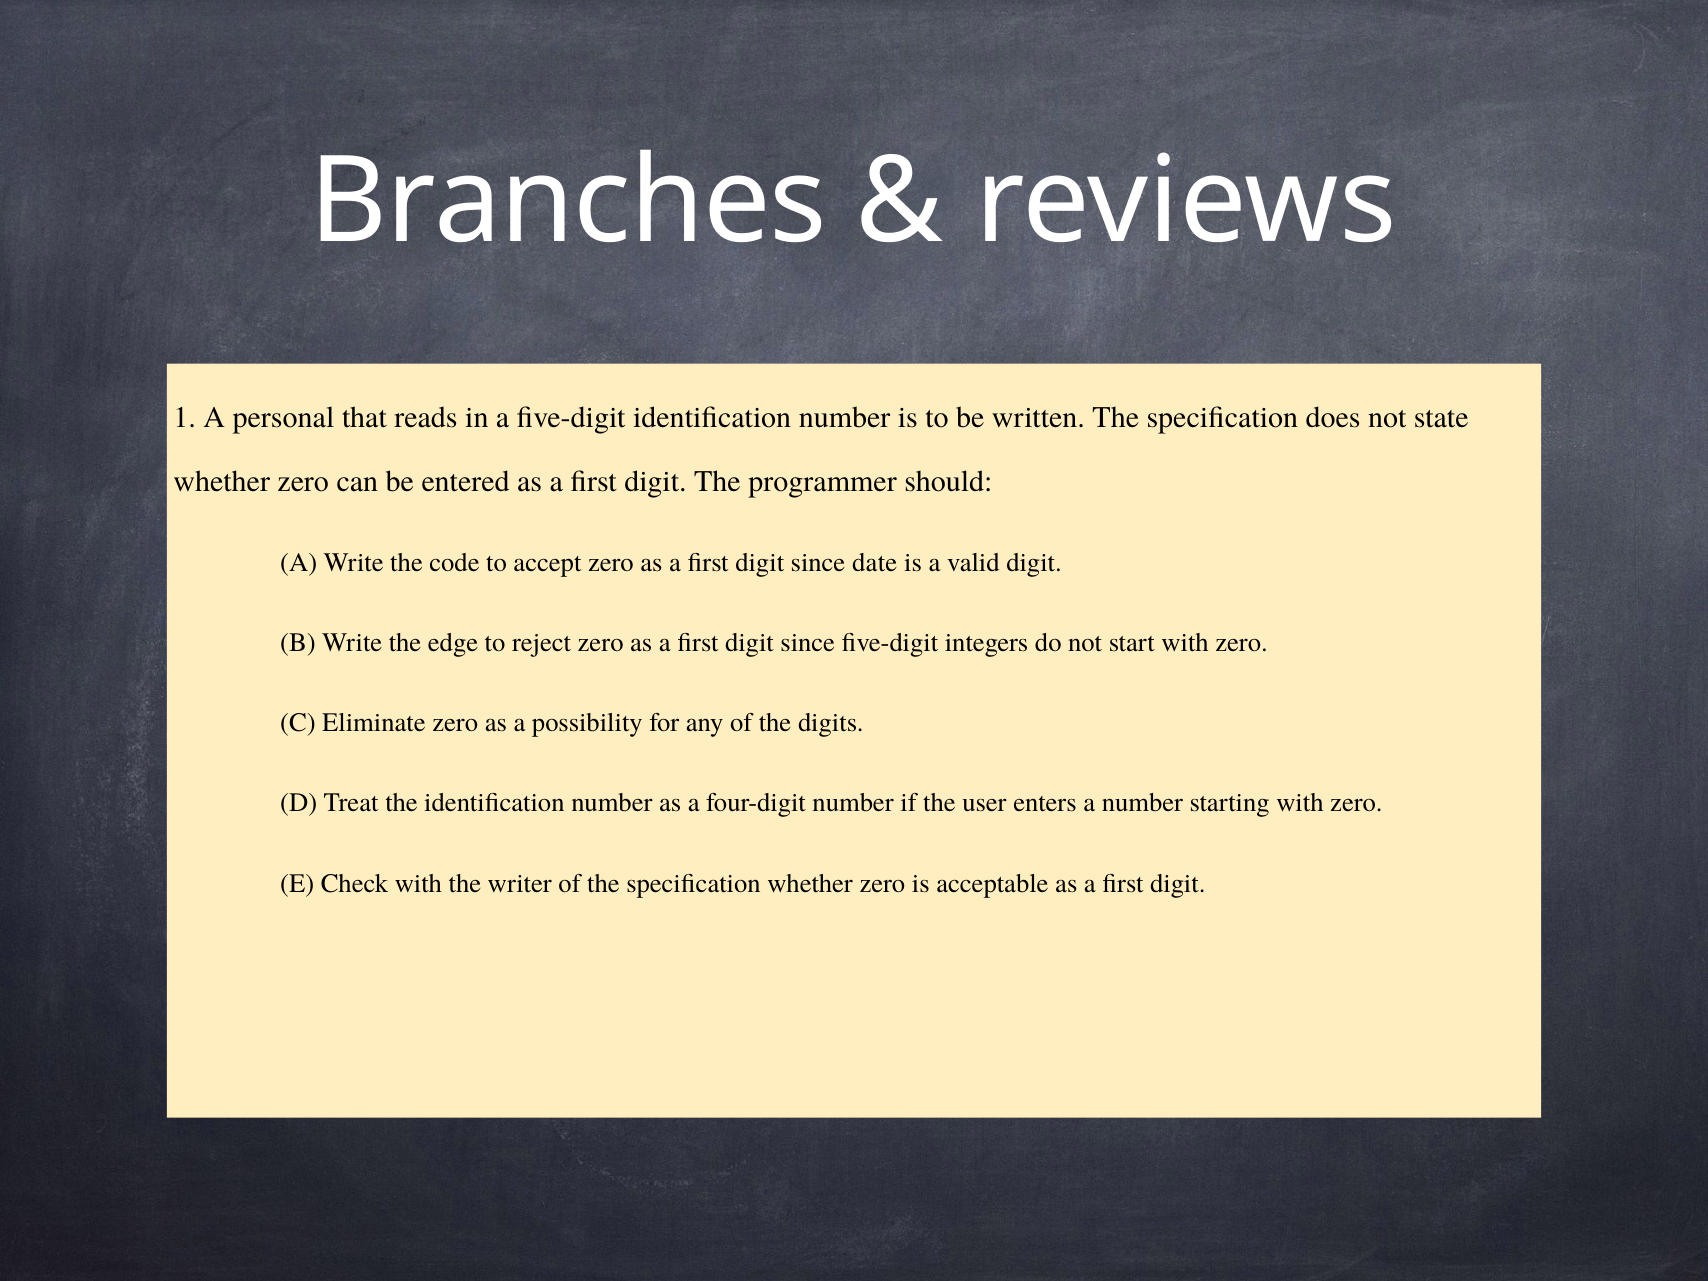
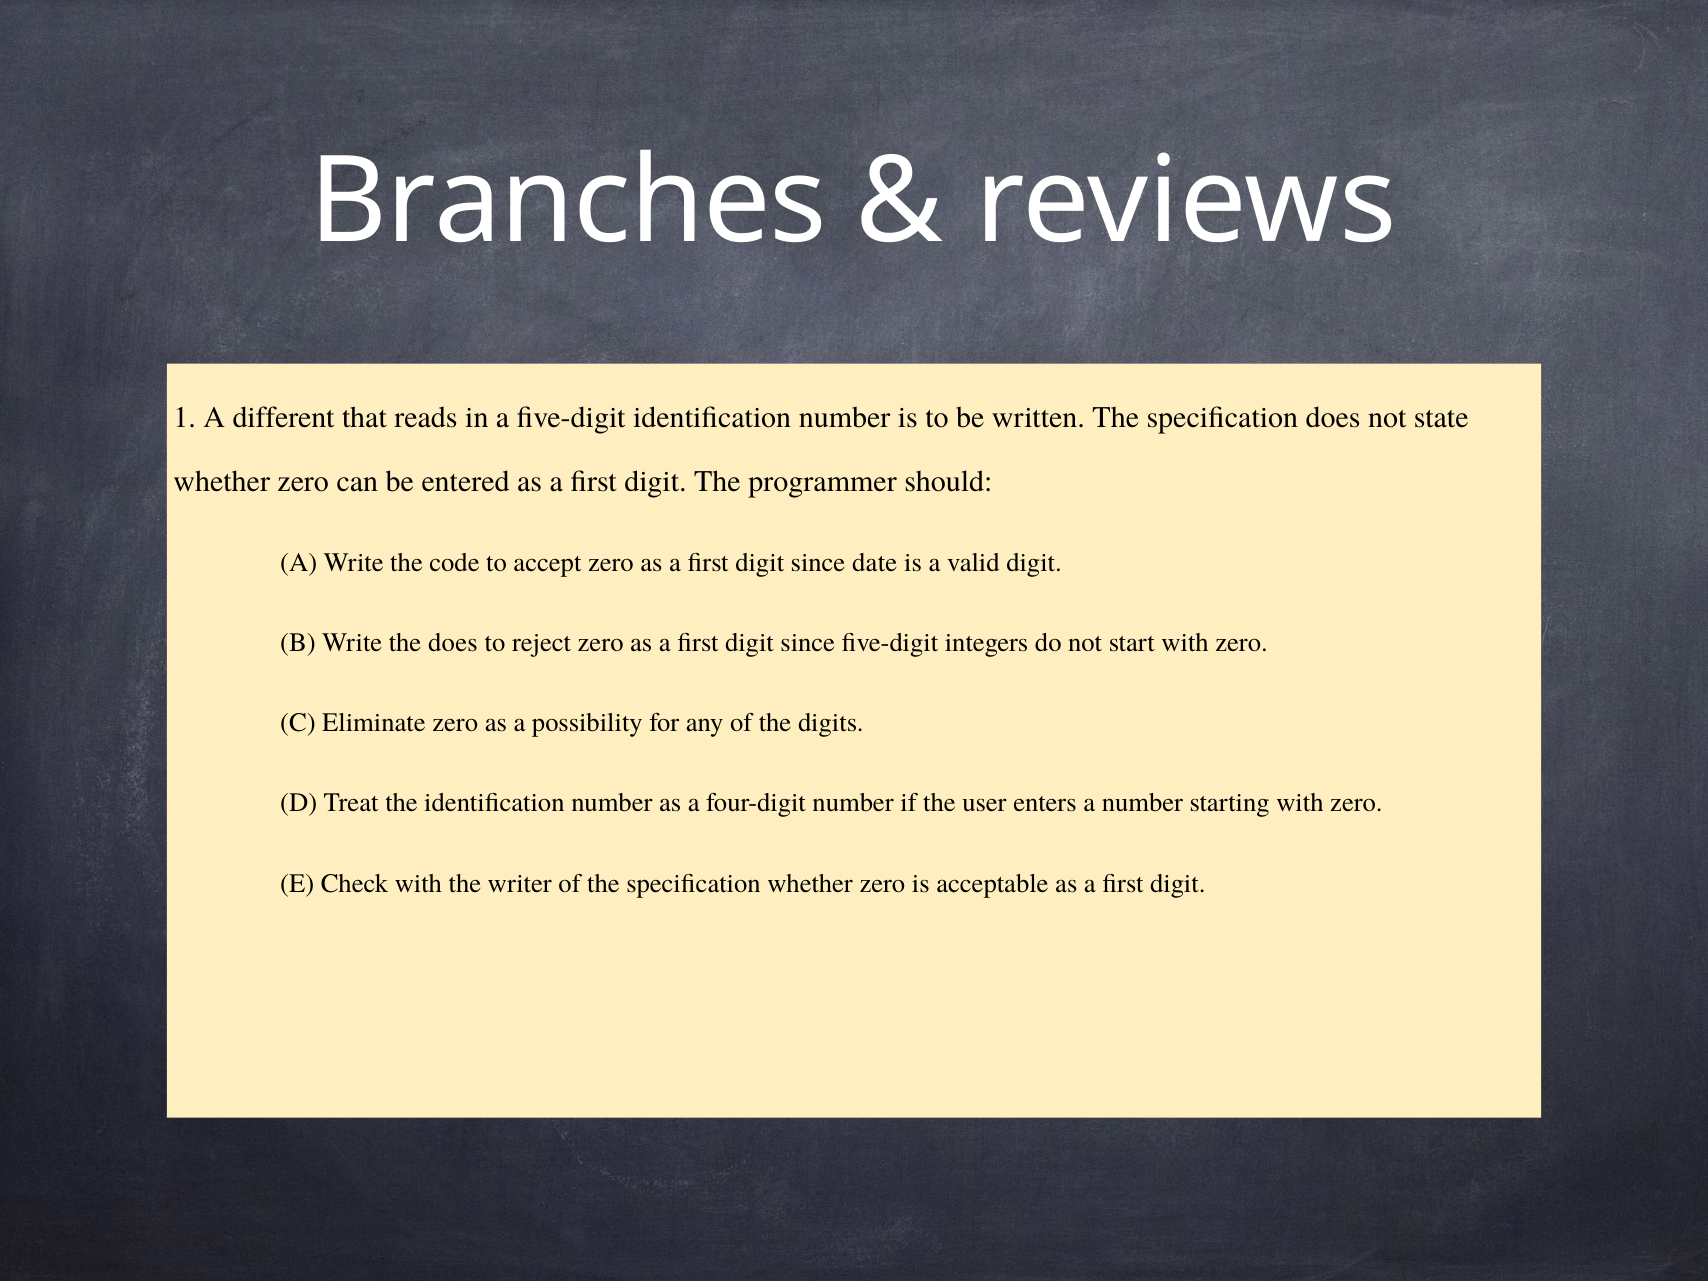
personal: personal -> different
the edge: edge -> does
